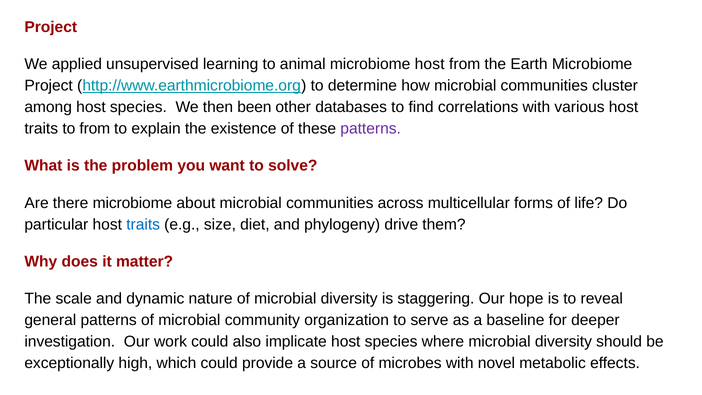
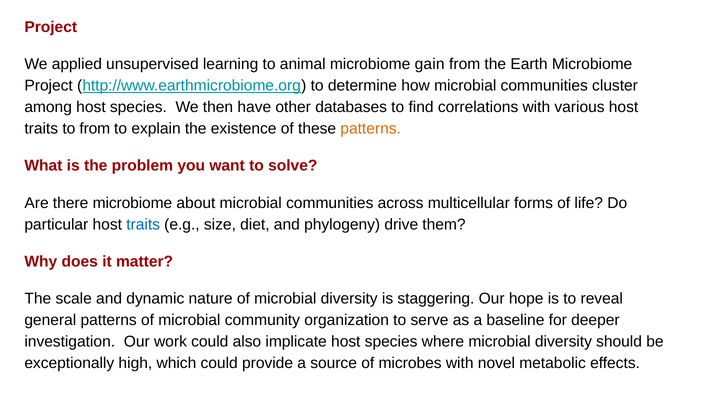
microbiome host: host -> gain
been: been -> have
patterns at (371, 129) colour: purple -> orange
